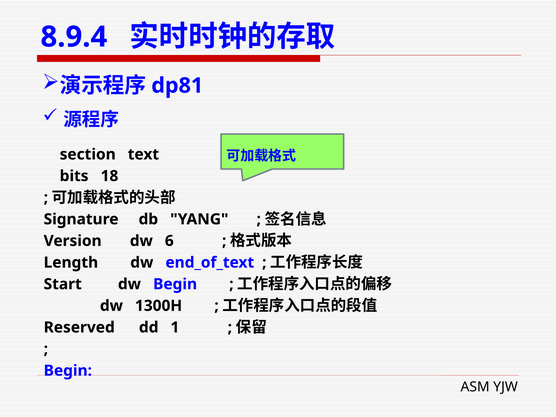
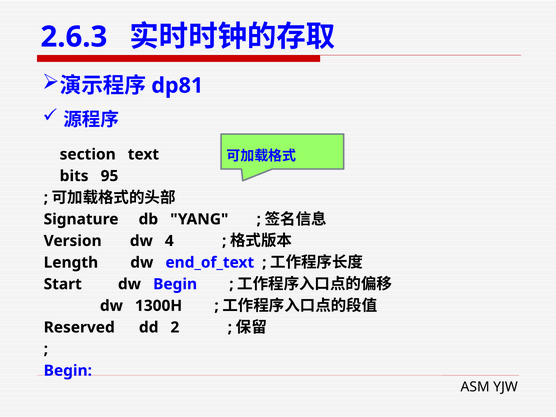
8.9.4: 8.9.4 -> 2.6.3
18: 18 -> 95
6: 6 -> 4
1: 1 -> 2
